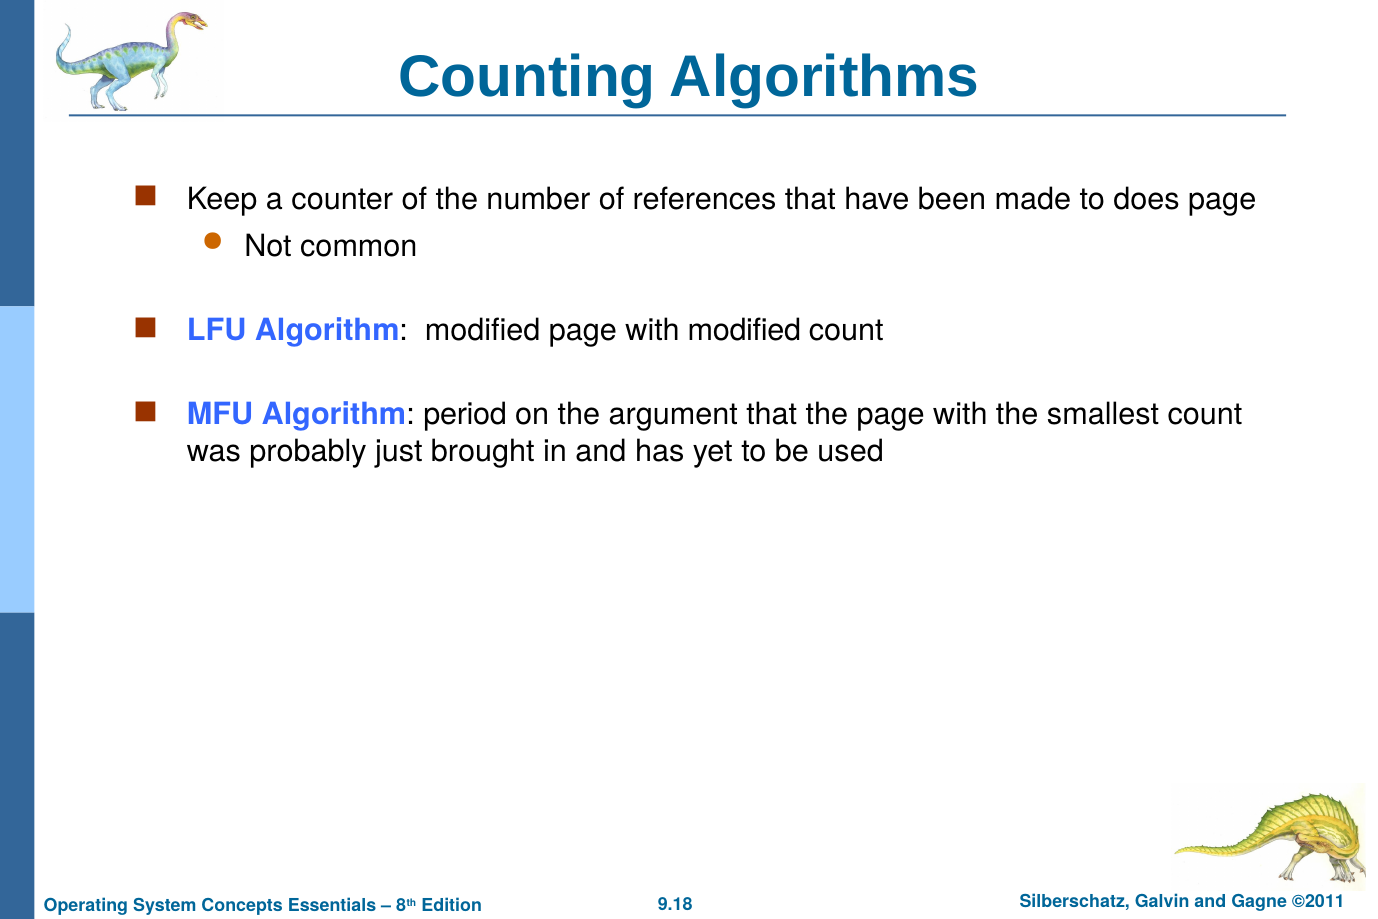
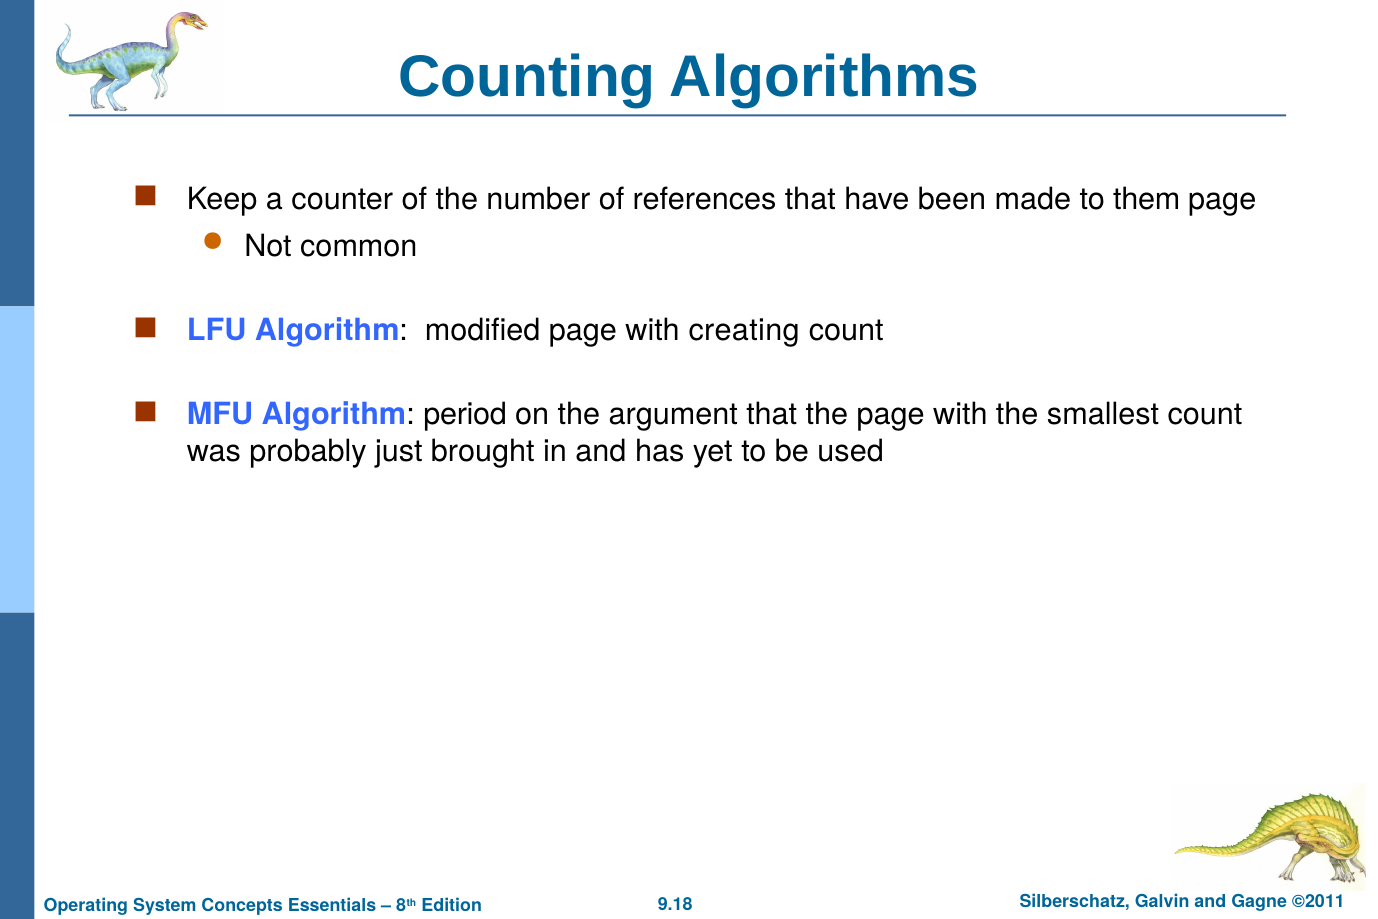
does: does -> them
with modified: modified -> creating
